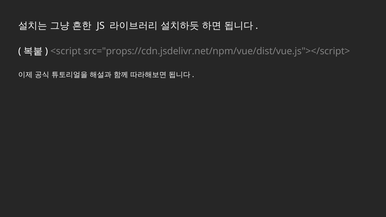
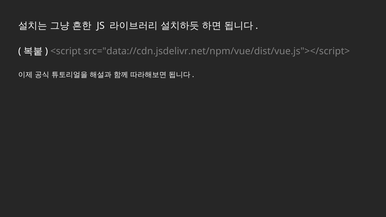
src="props://cdn.jsdelivr.net/npm/vue/dist/vue.js"></script>: src="props://cdn.jsdelivr.net/npm/vue/dist/vue.js"></script> -> src="data://cdn.jsdelivr.net/npm/vue/dist/vue.js"></script>
